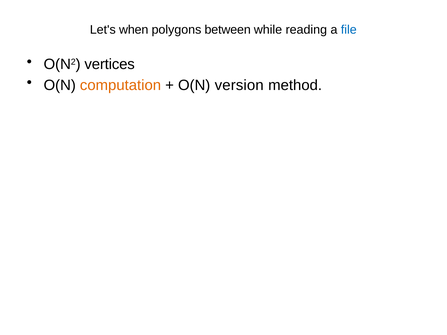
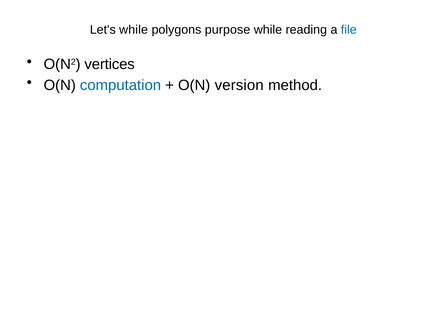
Let's when: when -> while
between: between -> purpose
computation colour: orange -> blue
